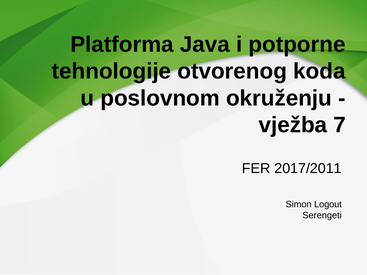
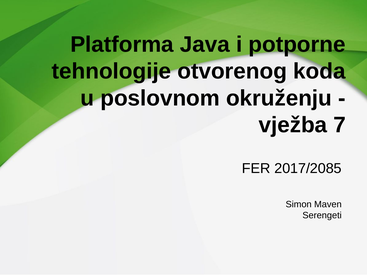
2017/2011: 2017/2011 -> 2017/2085
Logout: Logout -> Maven
